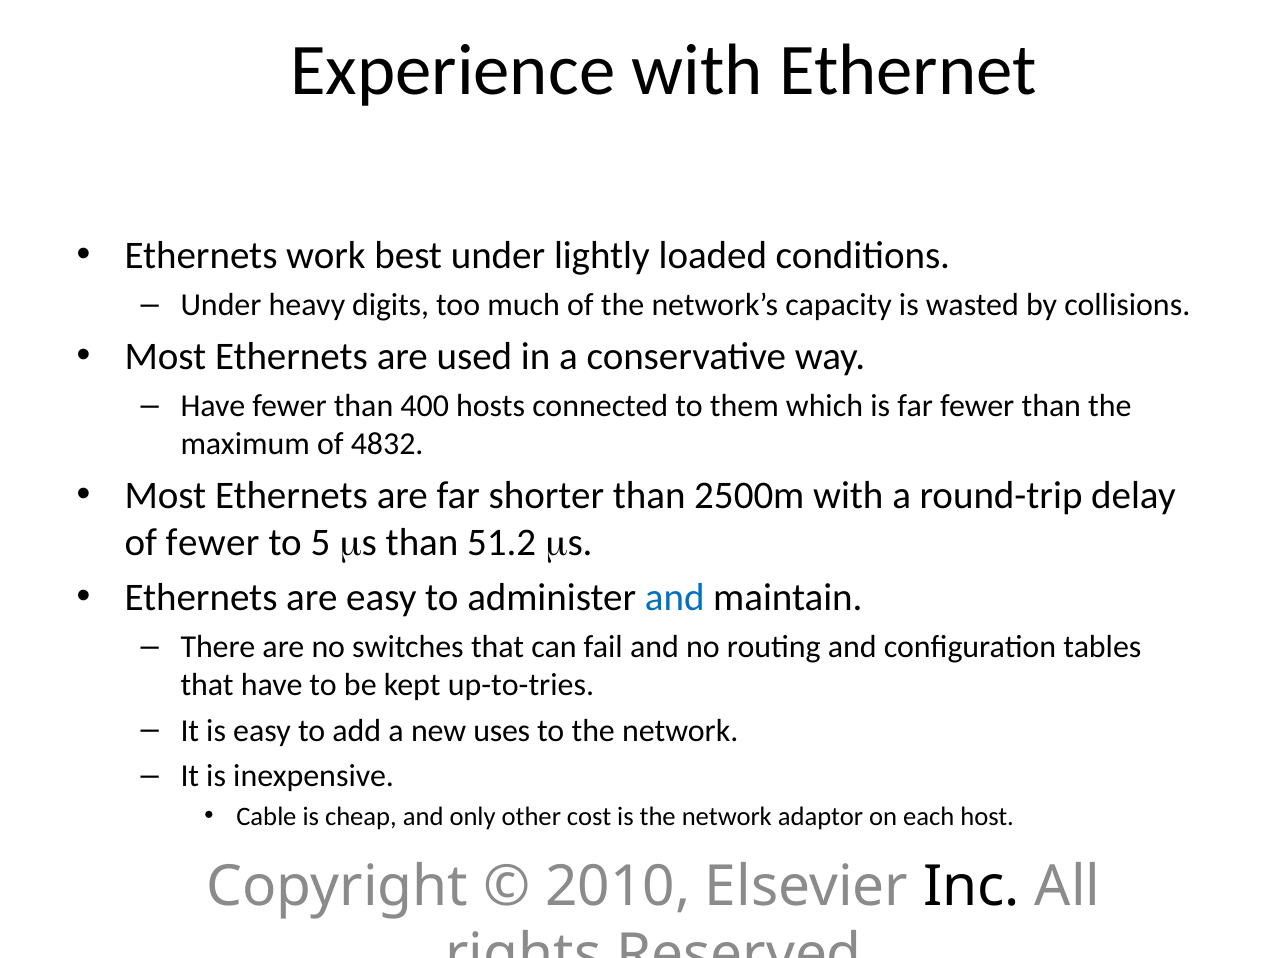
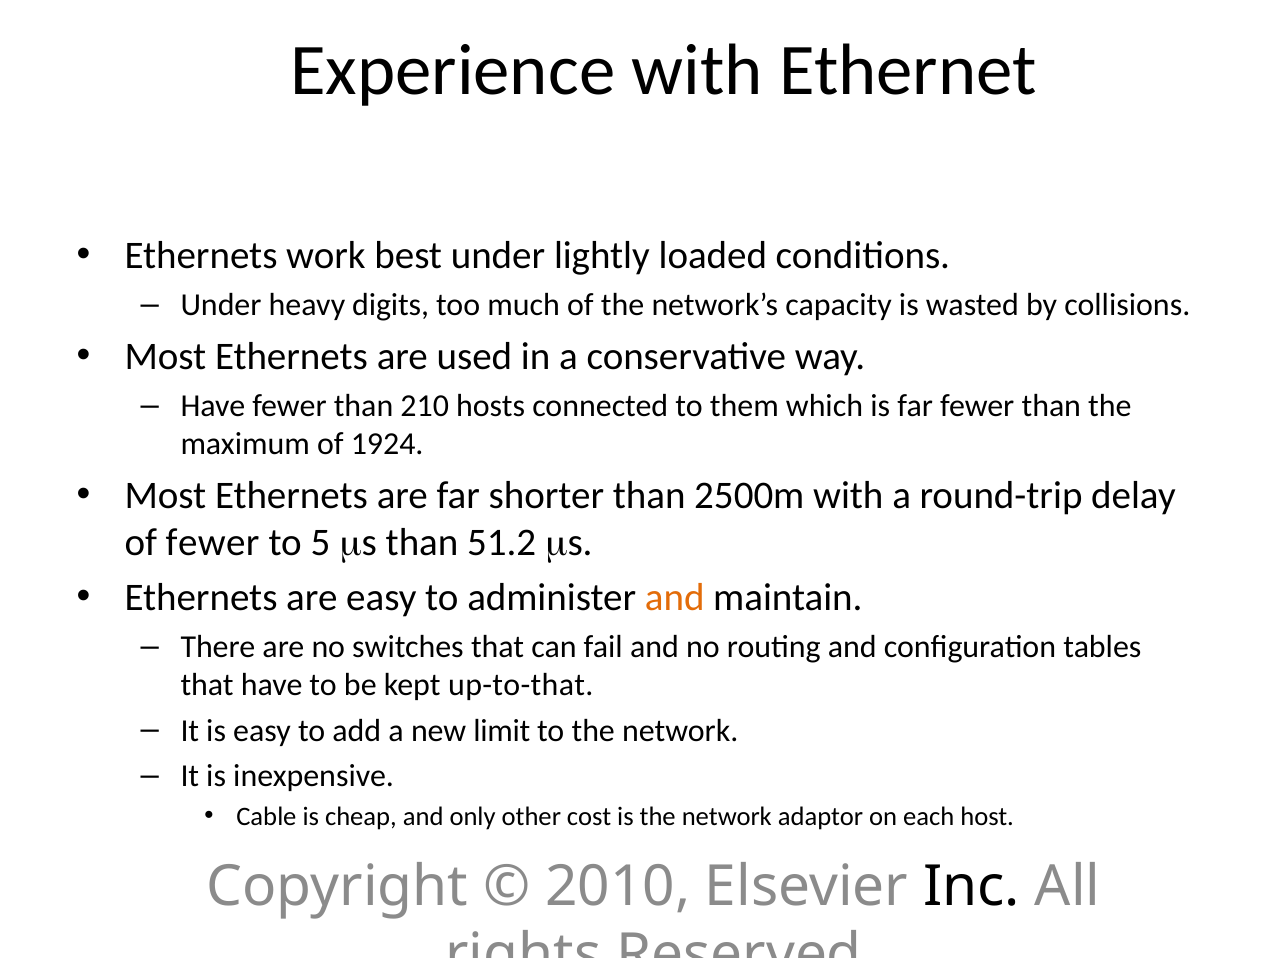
400: 400 -> 210
4832: 4832 -> 1924
and at (675, 598) colour: blue -> orange
up-to-tries: up-to-tries -> up-to-that
uses: uses -> limit
